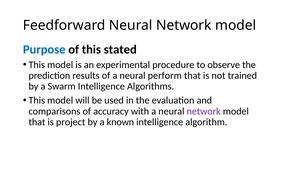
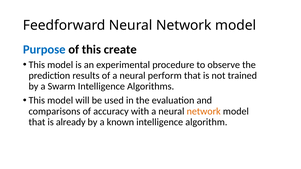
stated: stated -> create
network at (204, 111) colour: purple -> orange
project: project -> already
